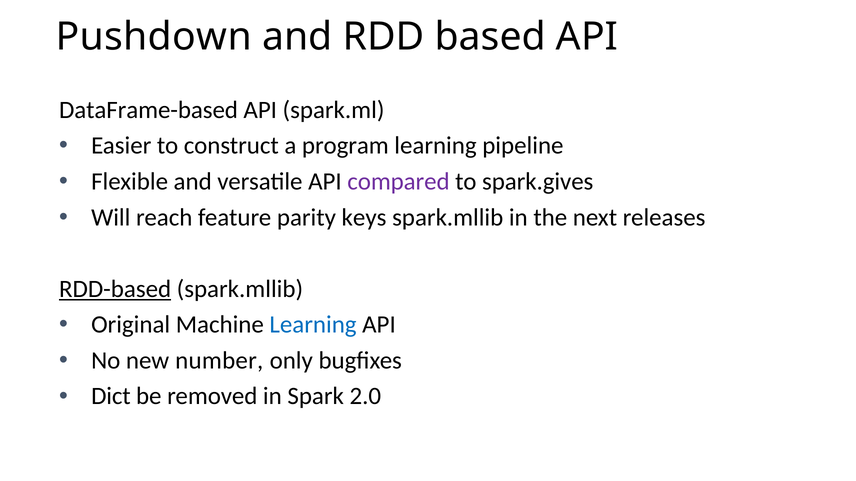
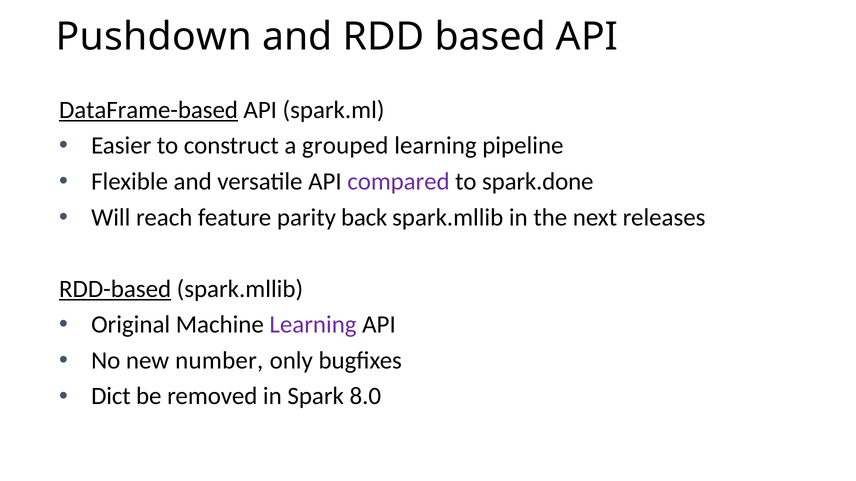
DataFrame-based underline: none -> present
program: program -> grouped
spark.gives: spark.gives -> spark.done
keys: keys -> back
Learning at (313, 325) colour: blue -> purple
2.0: 2.0 -> 8.0
